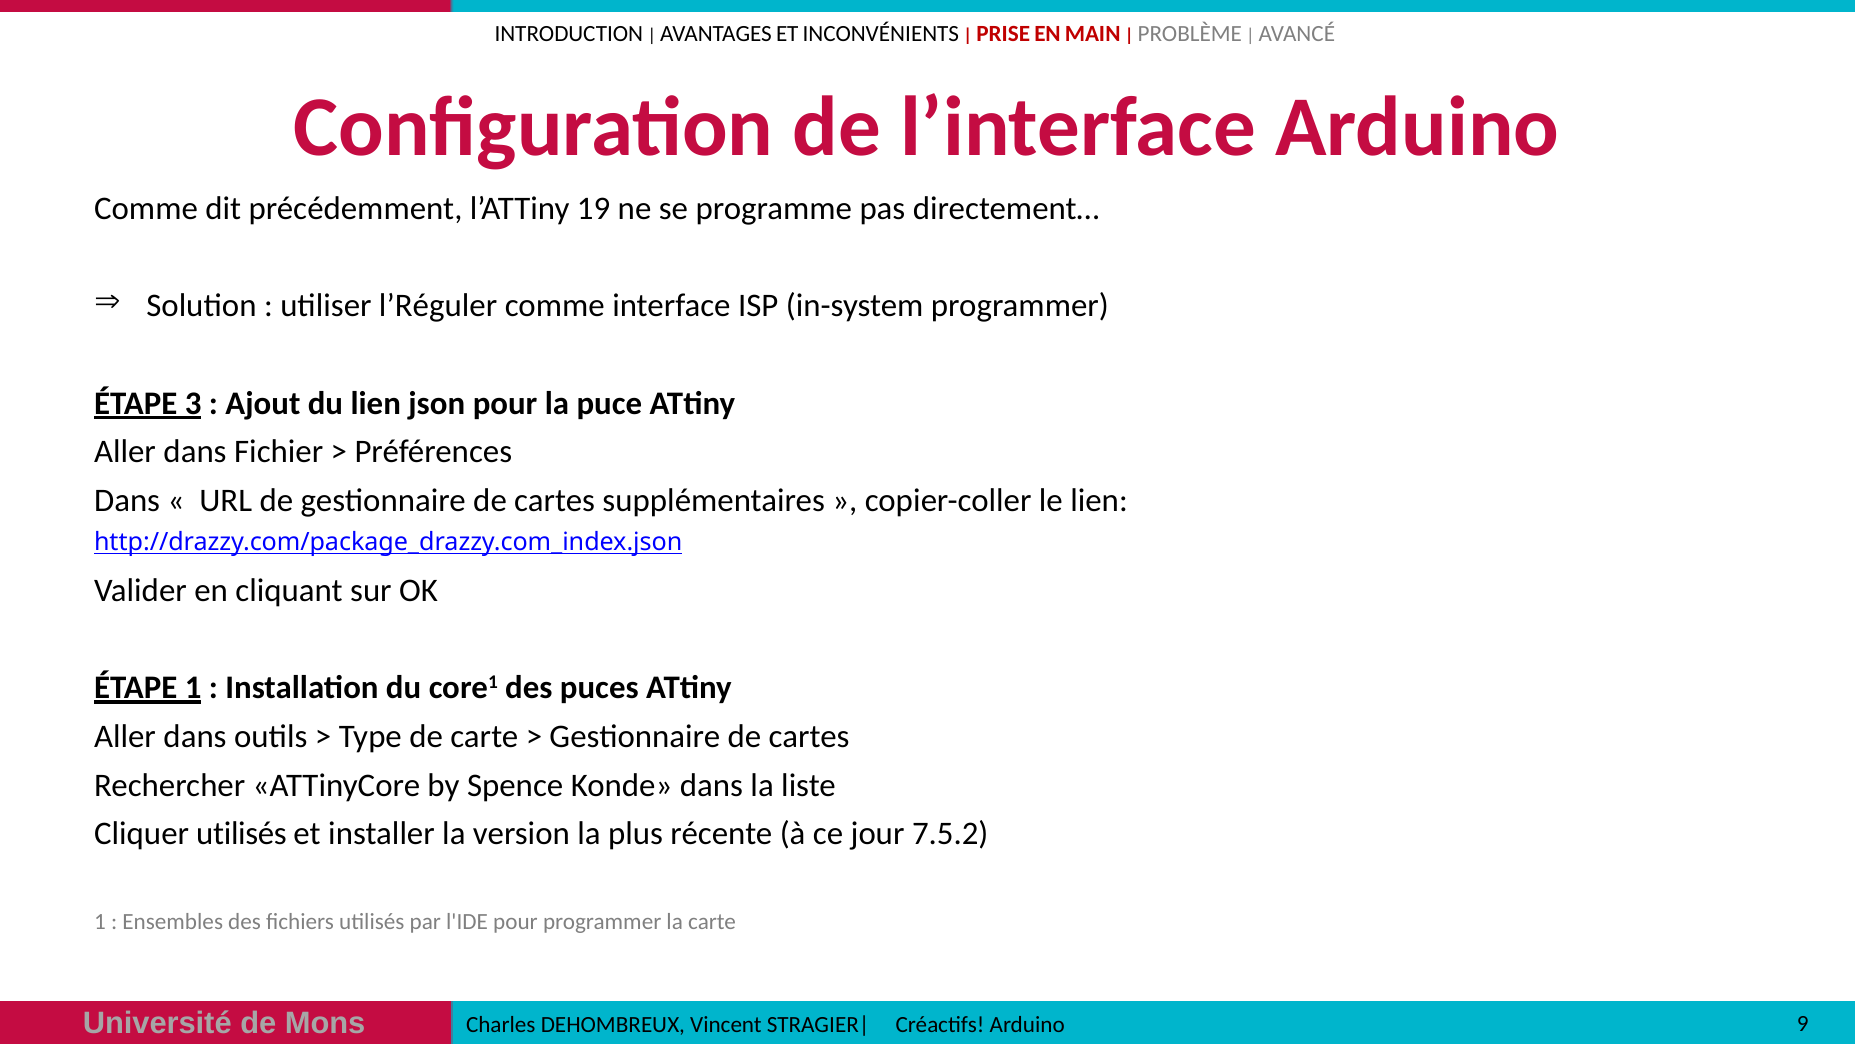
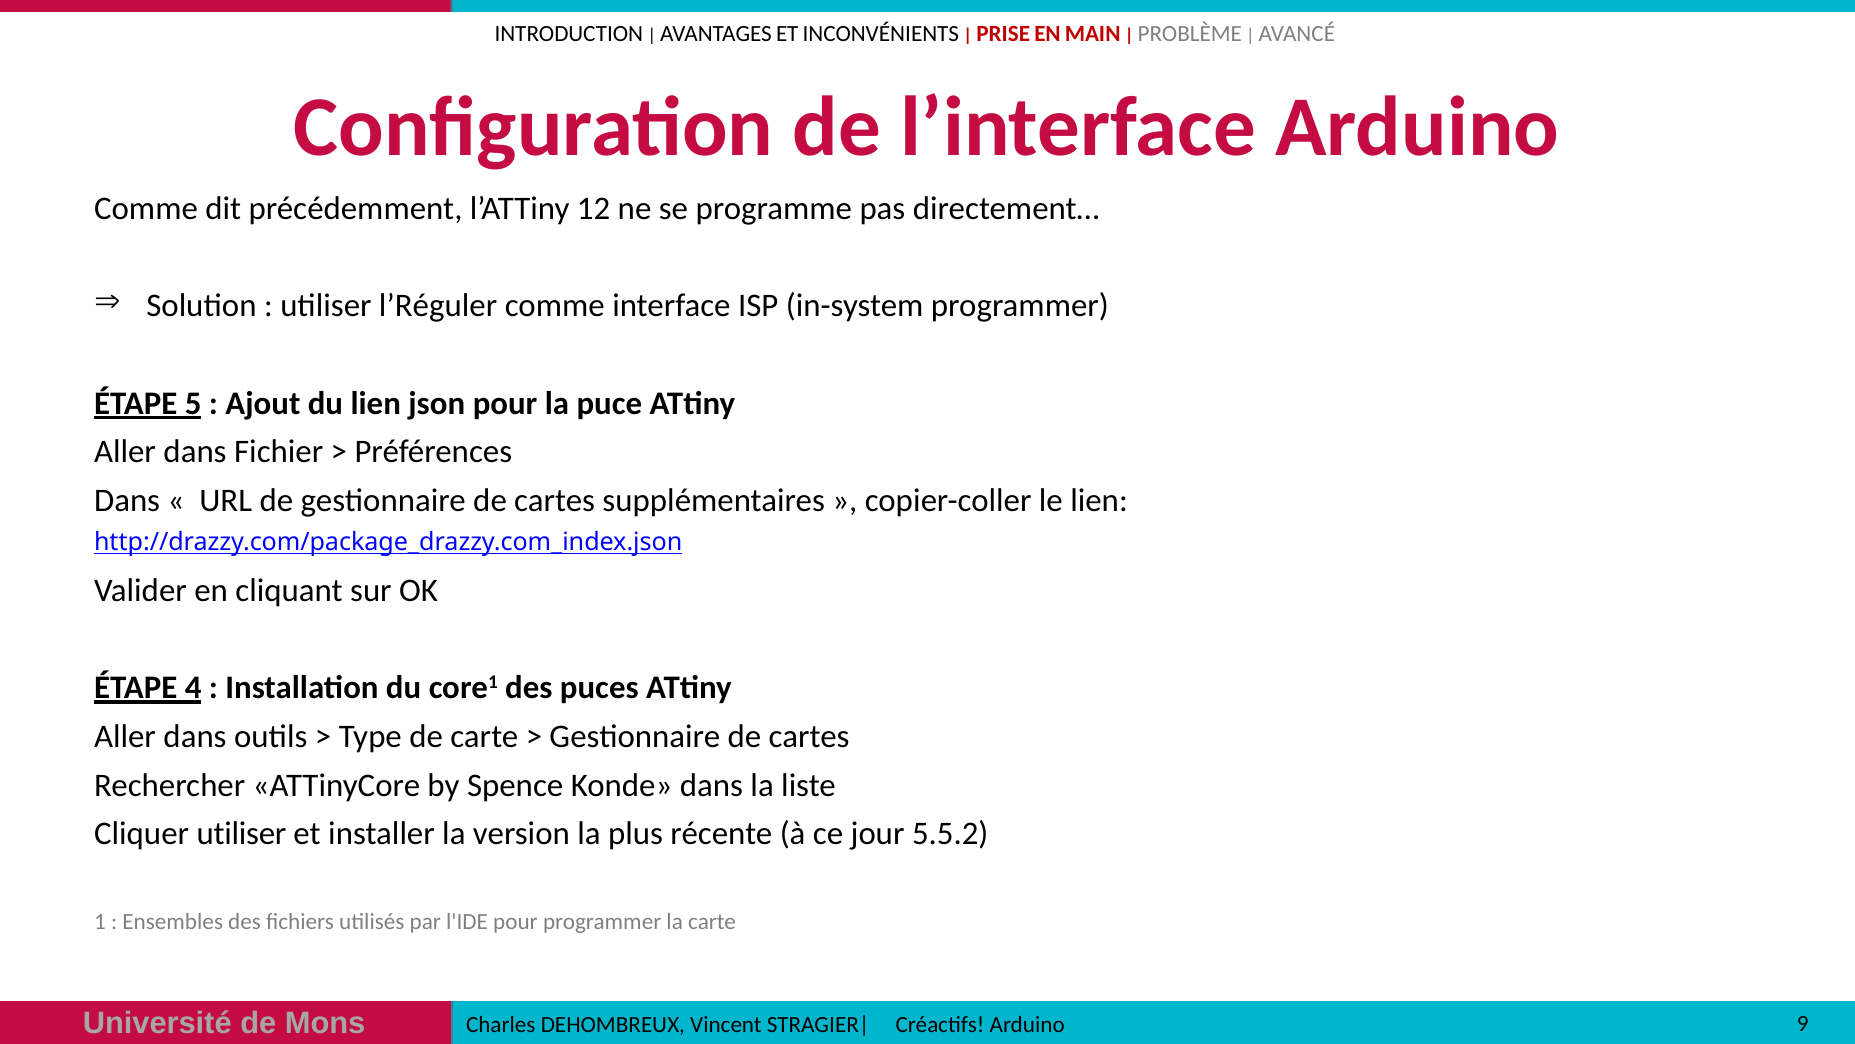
19: 19 -> 12
3: 3 -> 5
ÉTAPE 1: 1 -> 4
Cliquer utilisés: utilisés -> utiliser
7.5.2: 7.5.2 -> 5.5.2
